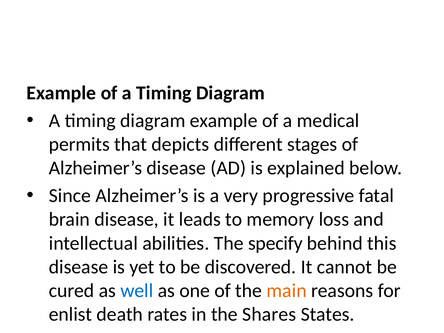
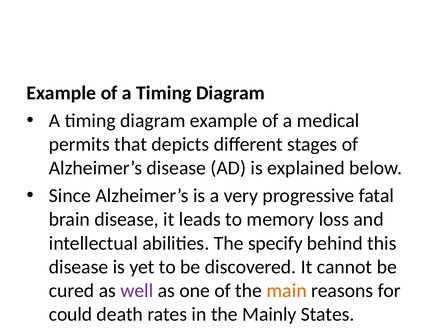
well colour: blue -> purple
enlist: enlist -> could
Shares: Shares -> Mainly
